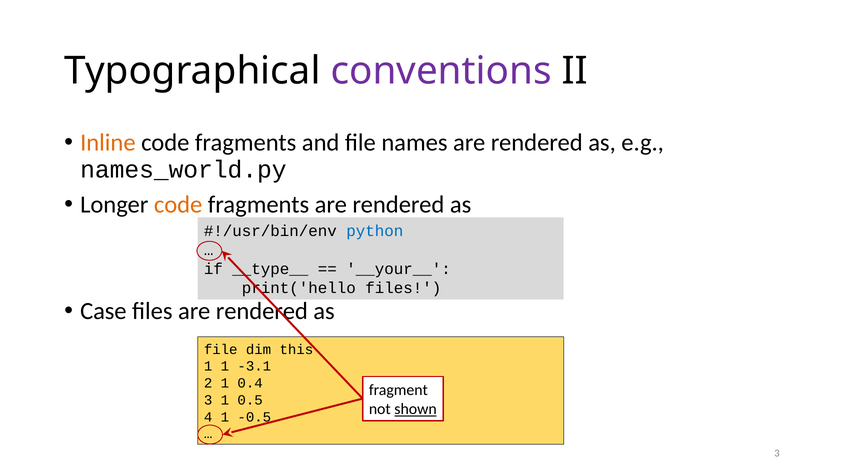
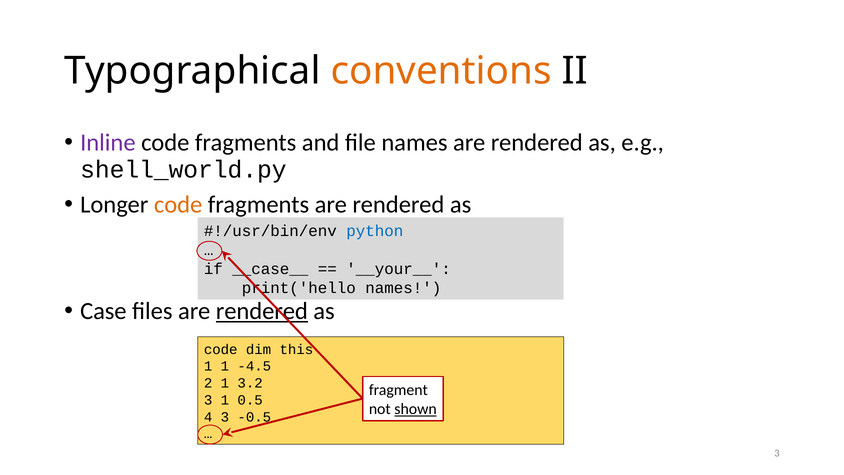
conventions colour: purple -> orange
Inline colour: orange -> purple
names_world.py: names_world.py -> shell_world.py
__type__: __type__ -> __case__
print('hello files: files -> names
rendered at (262, 311) underline: none -> present
file at (221, 349): file -> code
-3.1: -3.1 -> -4.5
0.4: 0.4 -> 3.2
4 1: 1 -> 3
